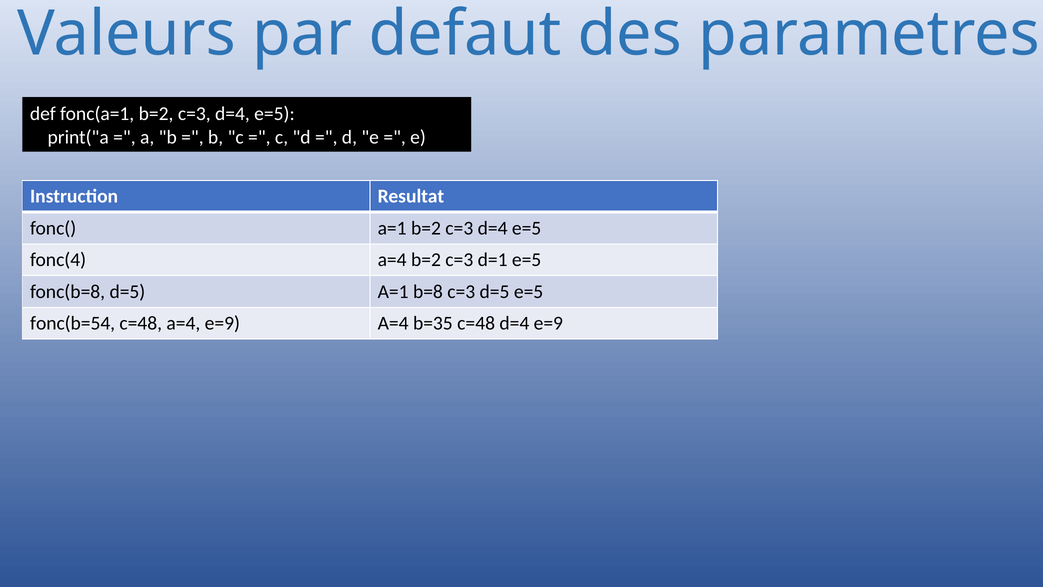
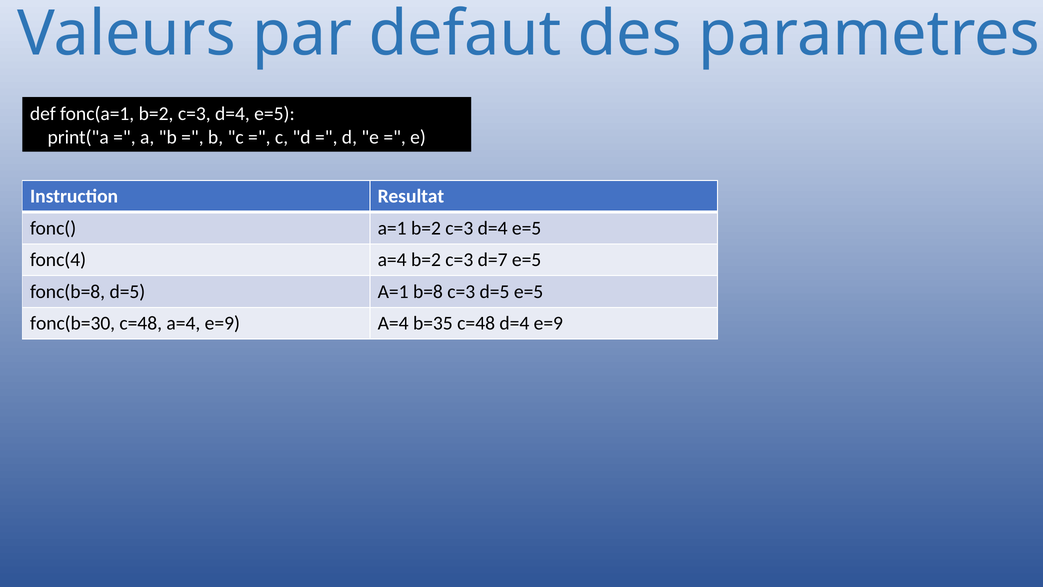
d=1: d=1 -> d=7
fonc(b=54: fonc(b=54 -> fonc(b=30
